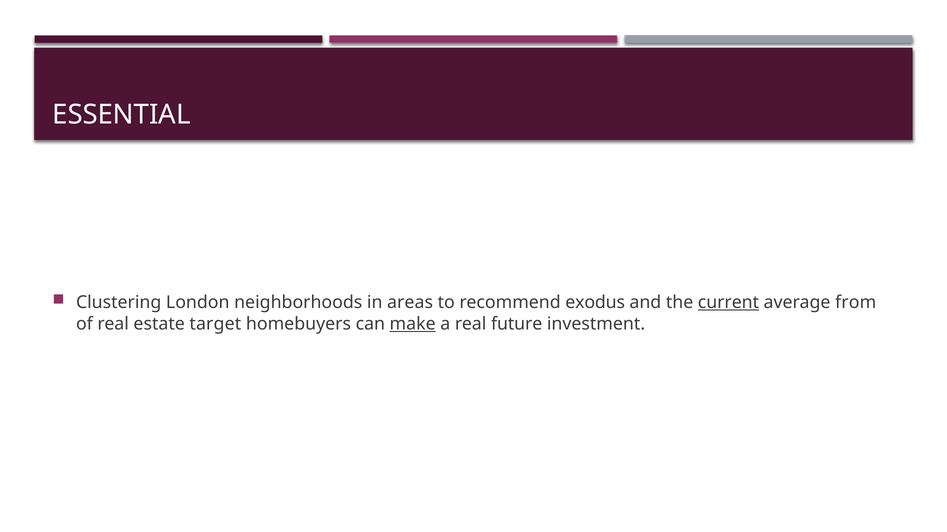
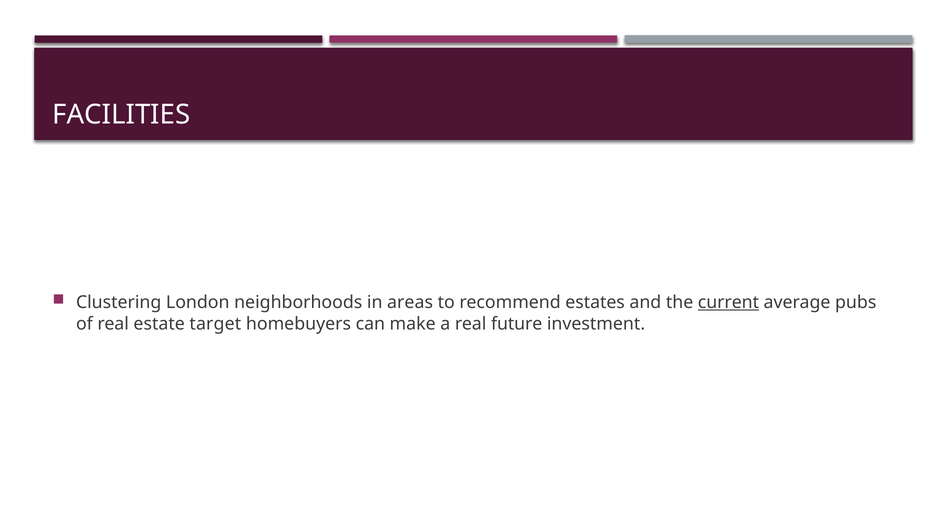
ESSENTIAL: ESSENTIAL -> FACILITIES
exodus: exodus -> estates
from: from -> pubs
make underline: present -> none
